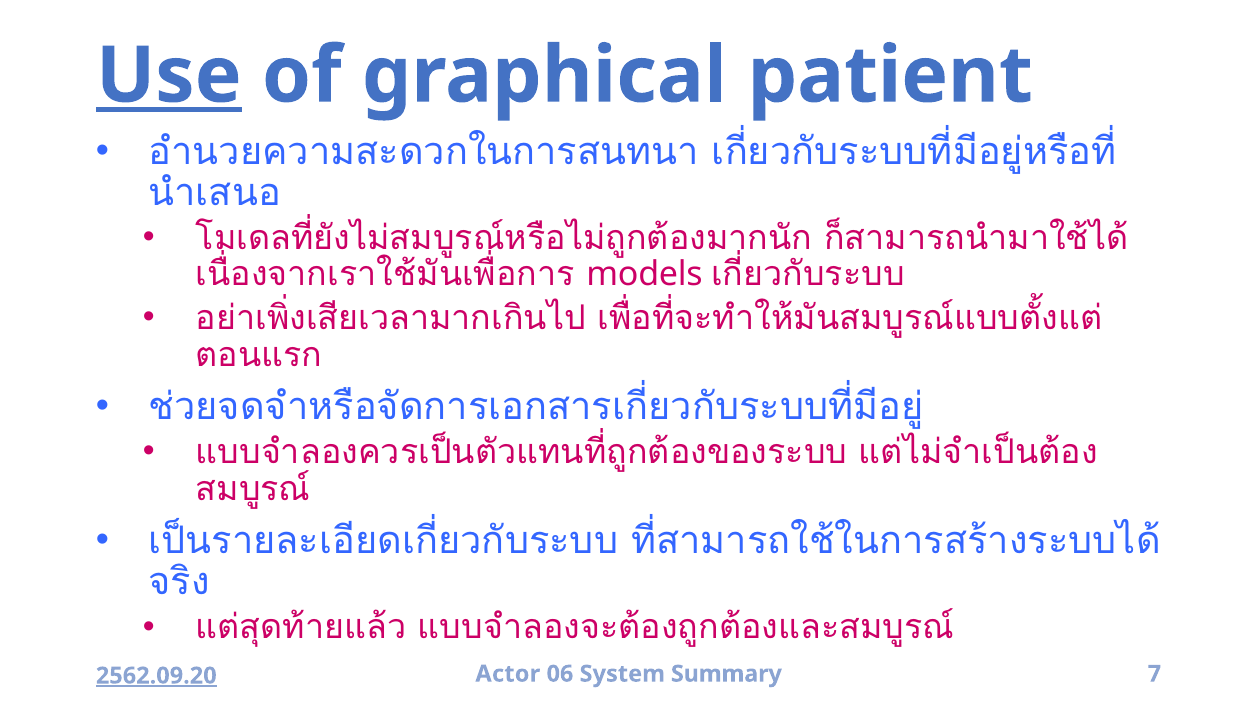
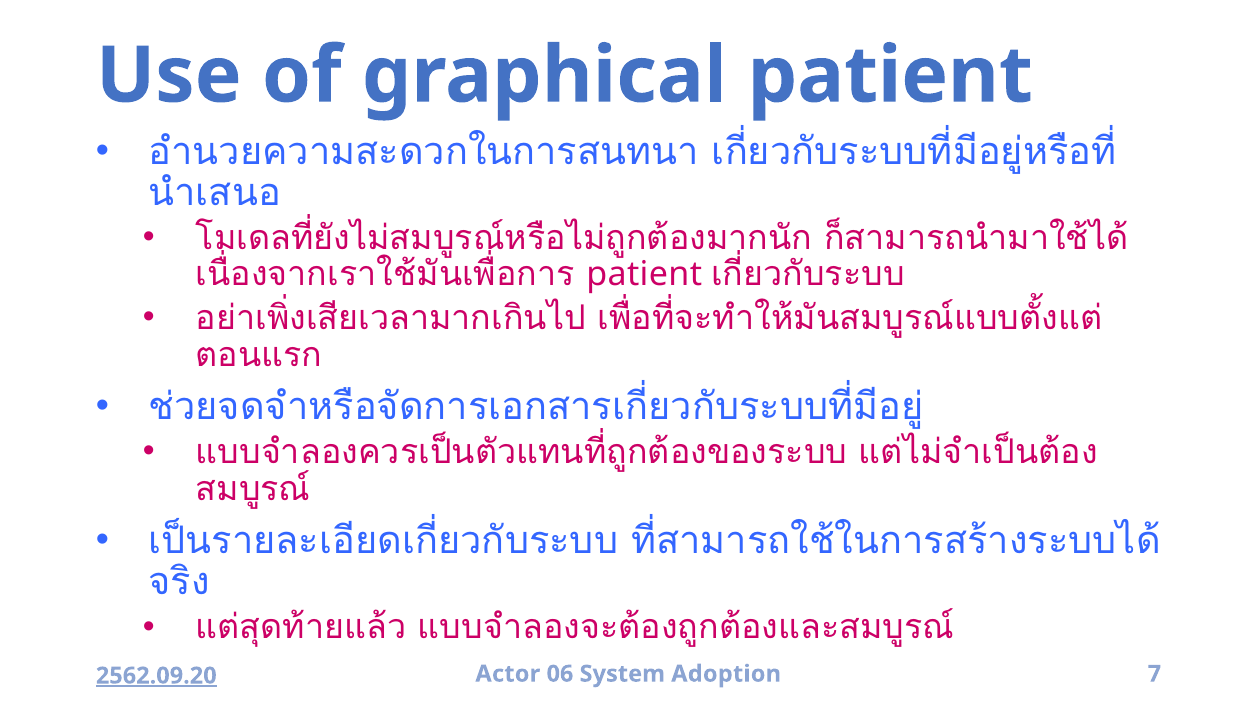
Use underline: present -> none
models at (645, 275): models -> patient
Summary: Summary -> Adoption
